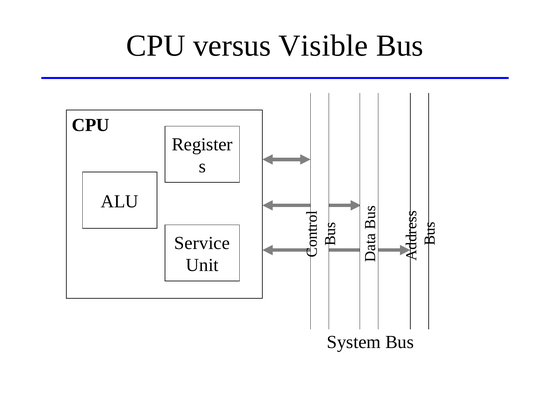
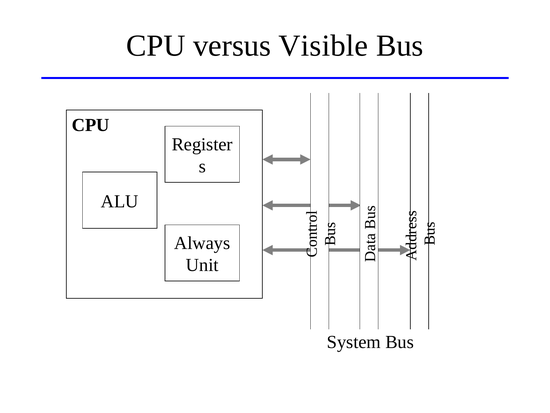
Service: Service -> Always
